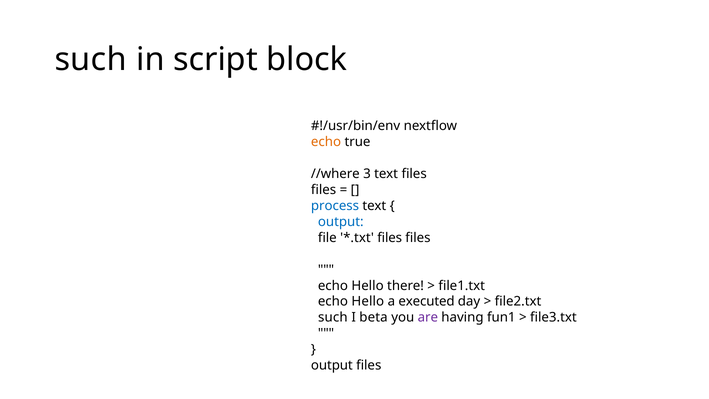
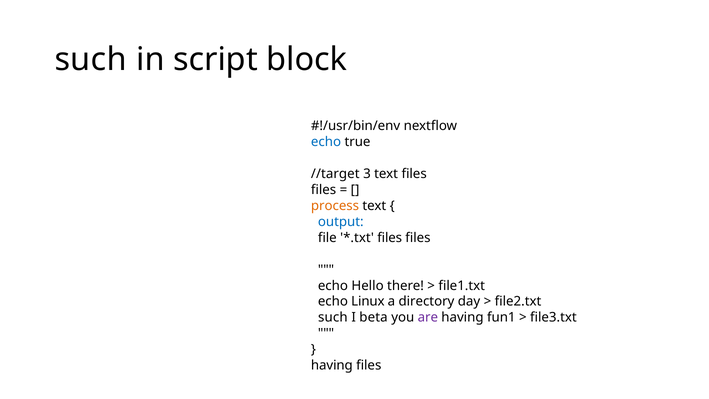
echo at (326, 142) colour: orange -> blue
//where: //where -> //target
process colour: blue -> orange
Hello at (368, 301): Hello -> Linux
executed: executed -> directory
output at (332, 365): output -> having
